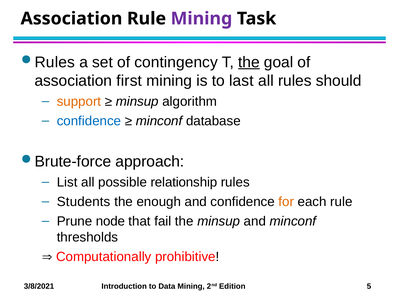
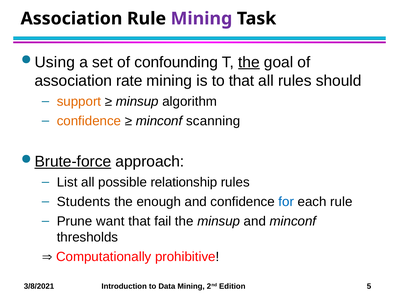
Rules at (55, 62): Rules -> Using
contingency: contingency -> confounding
first: first -> rate
to last: last -> that
confidence at (89, 121) colour: blue -> orange
database: database -> scanning
Brute-force underline: none -> present
for colour: orange -> blue
node: node -> want
